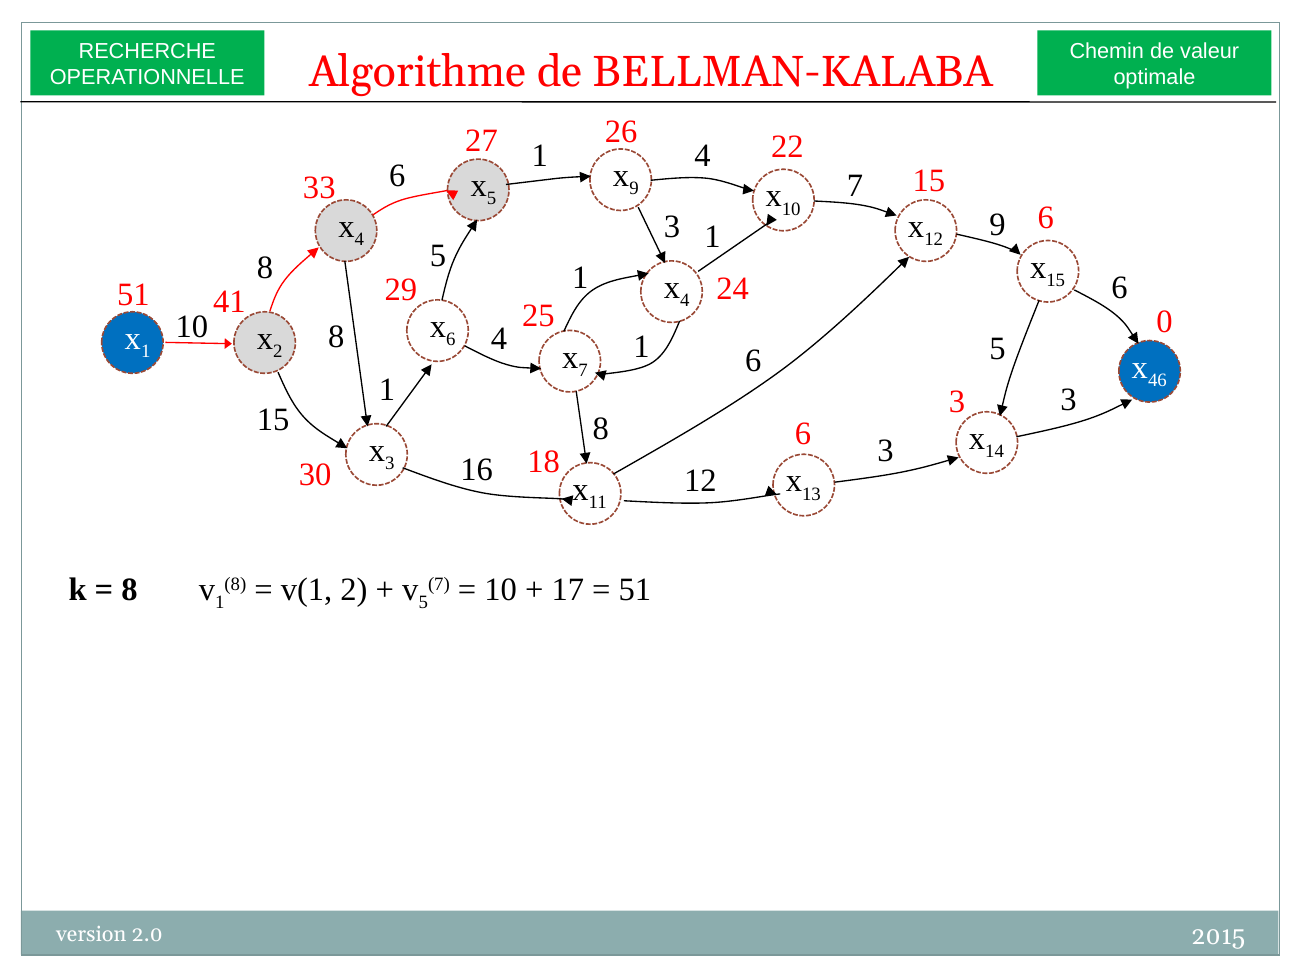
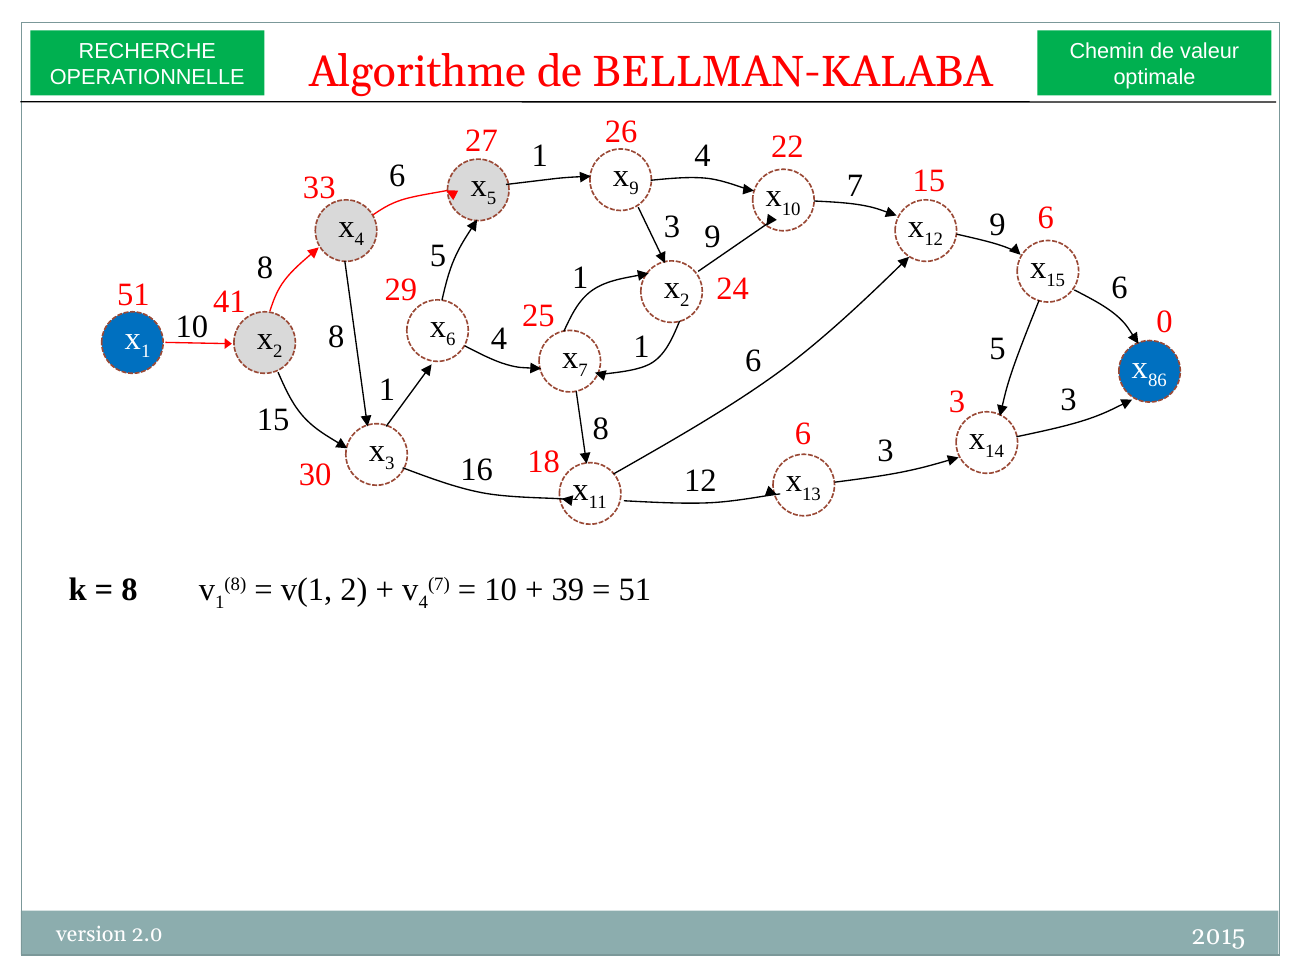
3 1: 1 -> 9
4 at (685, 300): 4 -> 2
46: 46 -> 86
5 at (423, 602): 5 -> 4
17: 17 -> 39
